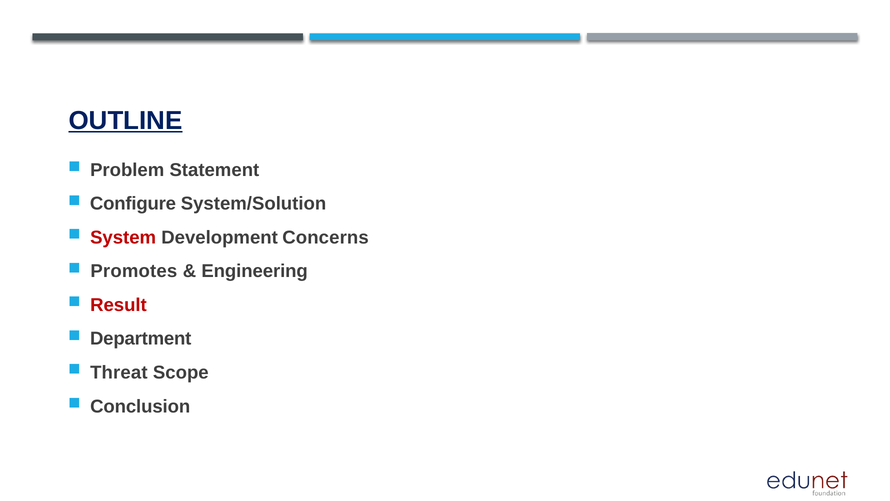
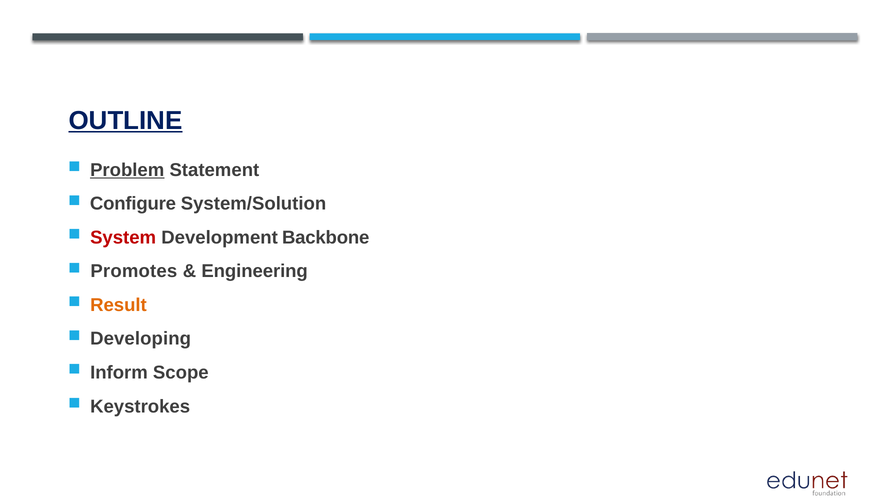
Problem underline: none -> present
Concerns: Concerns -> Backbone
Result colour: red -> orange
Department: Department -> Developing
Threat: Threat -> Inform
Conclusion: Conclusion -> Keystrokes
